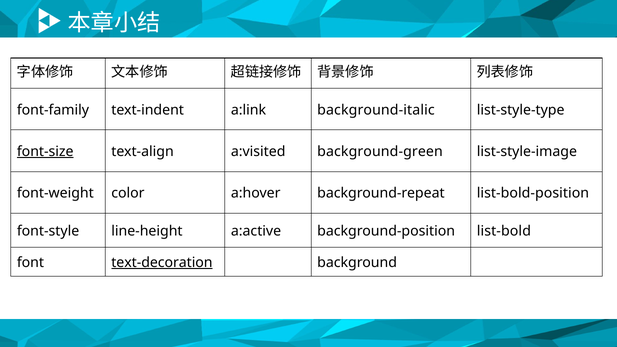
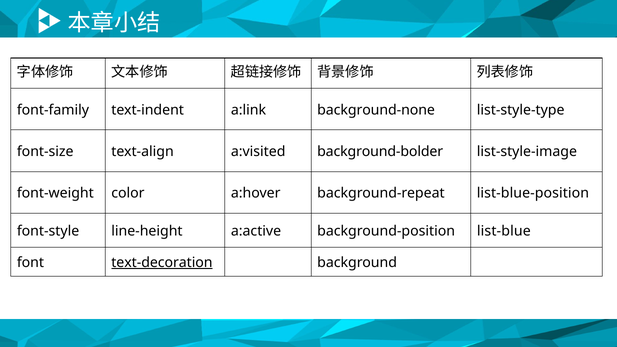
background-italic: background-italic -> background-none
font-size underline: present -> none
background-green: background-green -> background-bolder
list-bold-position: list-bold-position -> list-blue-position
list-bold: list-bold -> list-blue
